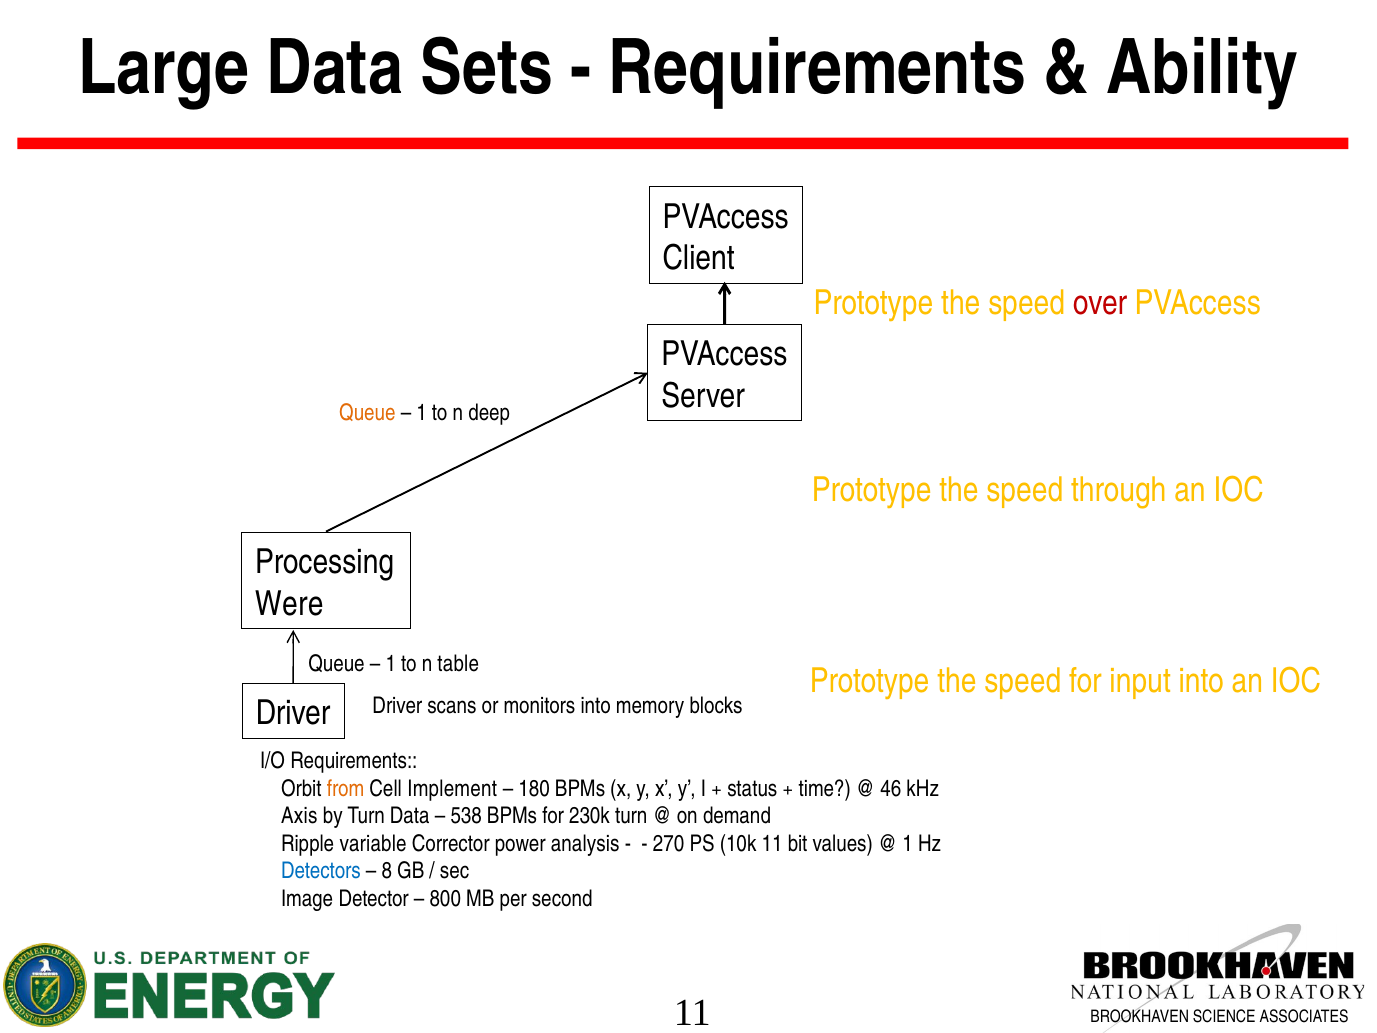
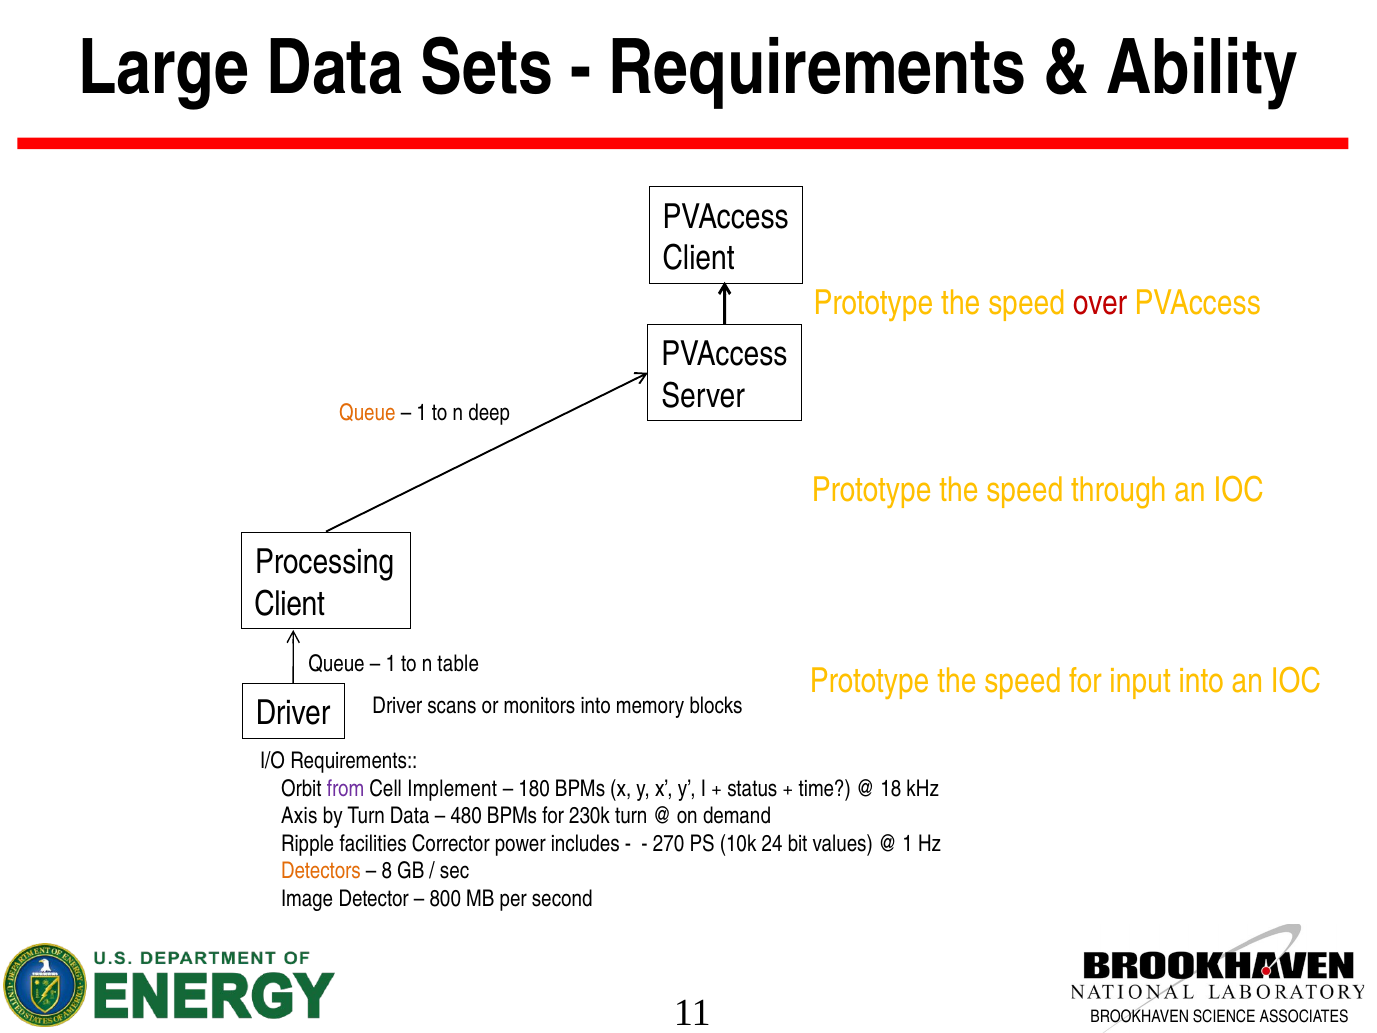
Were at (289, 604): Were -> Client
from colour: orange -> purple
46: 46 -> 18
538: 538 -> 480
variable: variable -> facilities
analysis: analysis -> includes
10k 11: 11 -> 24
Detectors colour: blue -> orange
